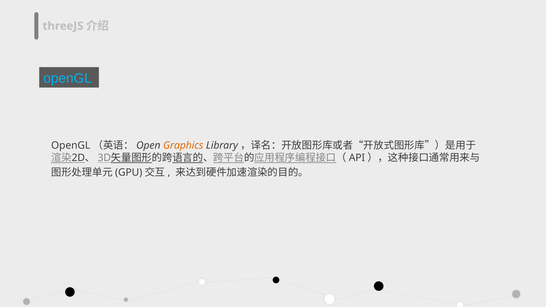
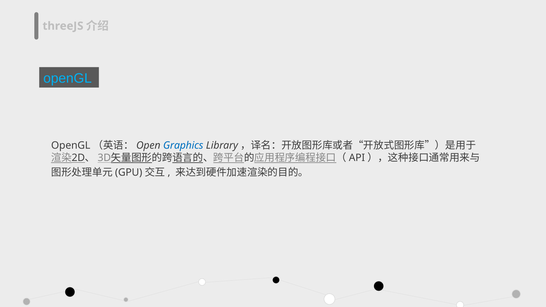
Graphics colour: orange -> blue
